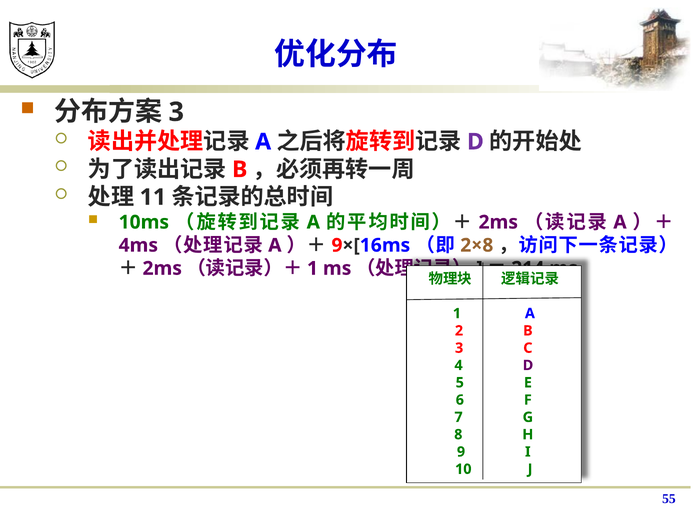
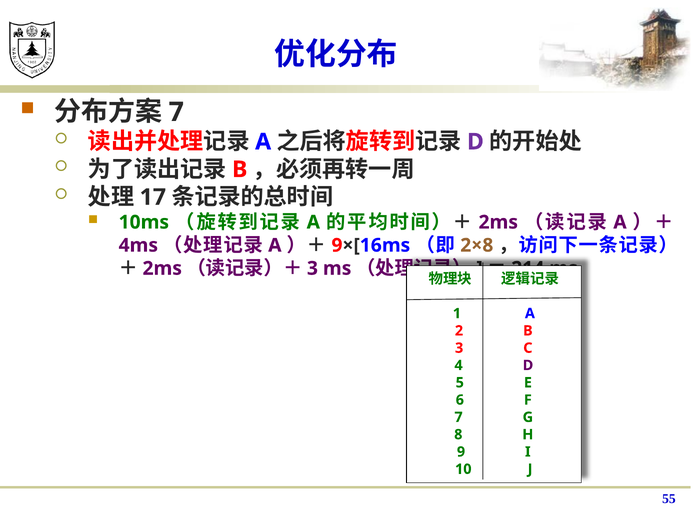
3 at (176, 112): 3 -> 7
11: 11 -> 17
1 at (312, 269): 1 -> 3
